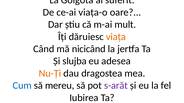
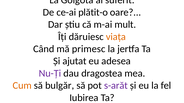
viața-o: viața-o -> plătit-o
mă nicicând: nicicând -> primesc
slujba: slujba -> ajutat
Nu-Ți colour: orange -> purple
Cum at (22, 86) colour: blue -> orange
mereu: mereu -> bulgăr
